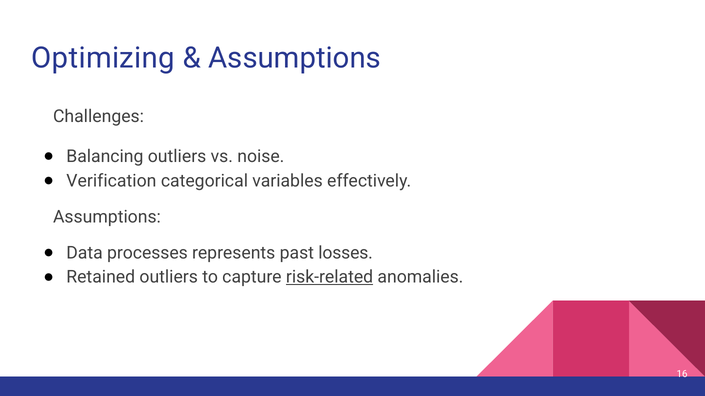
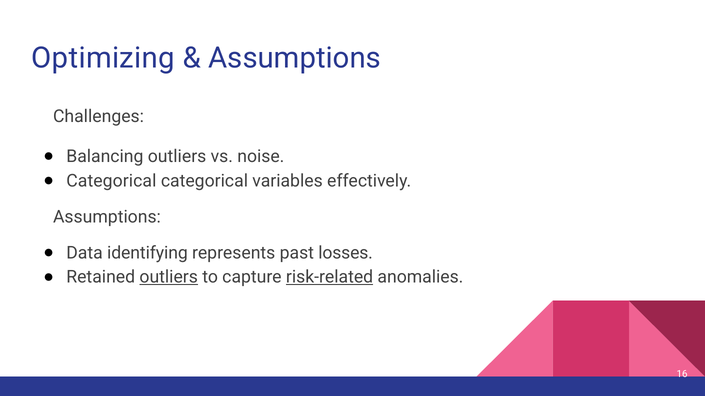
Verification at (111, 181): Verification -> Categorical
processes: processes -> identifying
outliers at (169, 278) underline: none -> present
